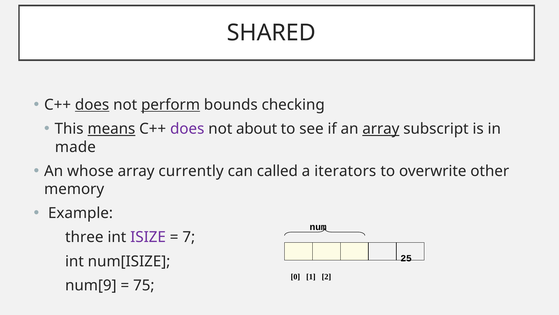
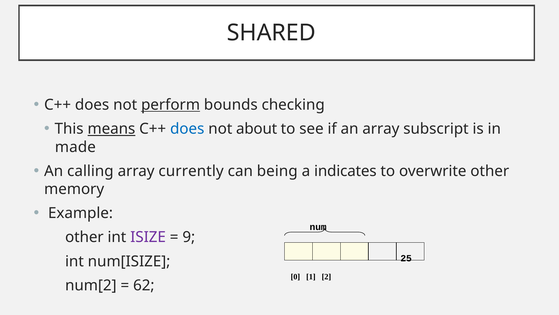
does at (92, 105) underline: present -> none
does at (187, 129) colour: purple -> blue
array at (381, 129) underline: present -> none
whose: whose -> calling
called: called -> being
iterators: iterators -> indicates
three at (84, 237): three -> other
7: 7 -> 9
num[9: num[9 -> num[2
75: 75 -> 62
